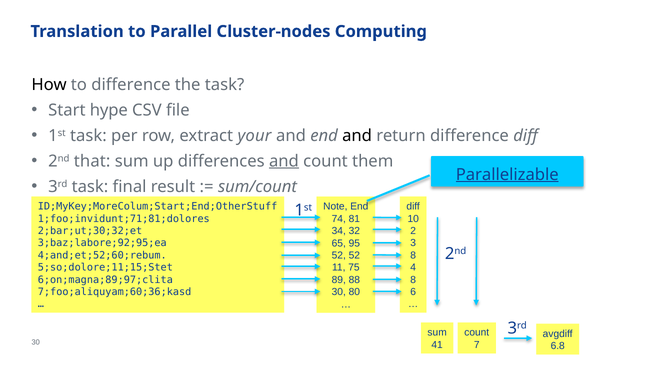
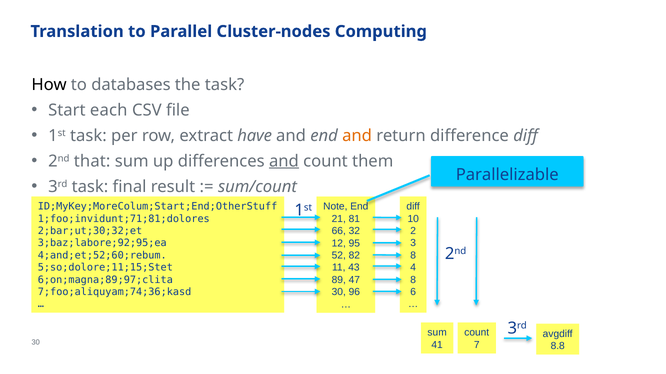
to difference: difference -> databases
hype: hype -> each
your: your -> have
and at (357, 136) colour: black -> orange
Parallelizable underline: present -> none
74: 74 -> 21
34: 34 -> 66
65: 65 -> 12
52 52: 52 -> 82
75: 75 -> 43
88: 88 -> 47
80: 80 -> 96
7;foo;aliquyam;60;36;kasd: 7;foo;aliquyam;60;36;kasd -> 7;foo;aliquyam;74;36;kasd
6.8: 6.8 -> 8.8
